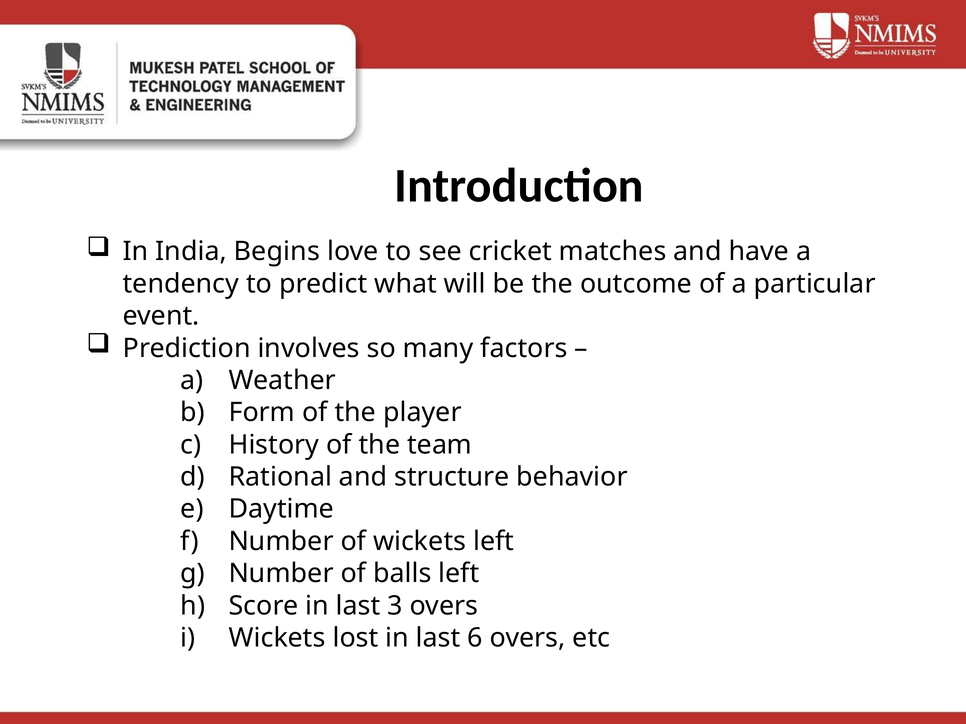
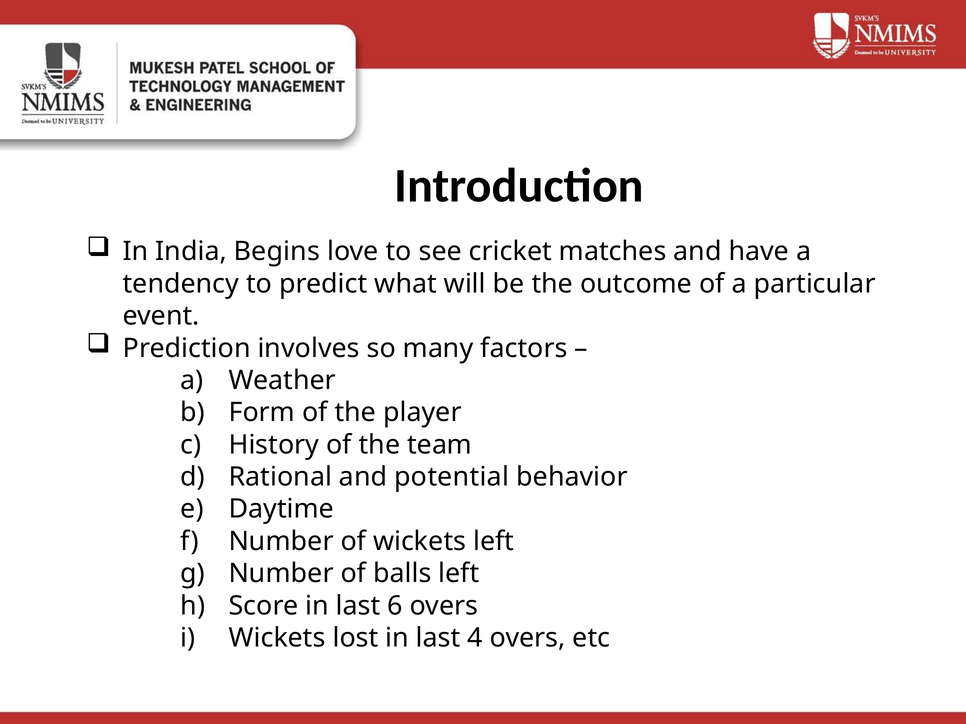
structure: structure -> potential
3: 3 -> 6
6: 6 -> 4
